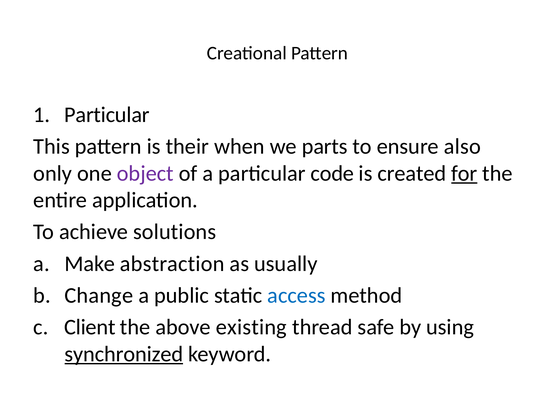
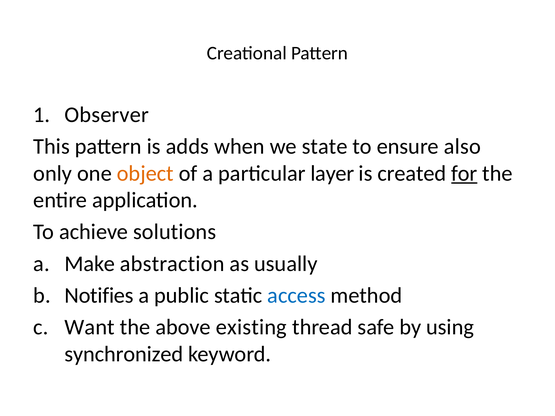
Particular at (107, 115): Particular -> Observer
their: their -> adds
parts: parts -> state
object colour: purple -> orange
code: code -> layer
Change: Change -> Notifies
Client: Client -> Want
synchronized underline: present -> none
